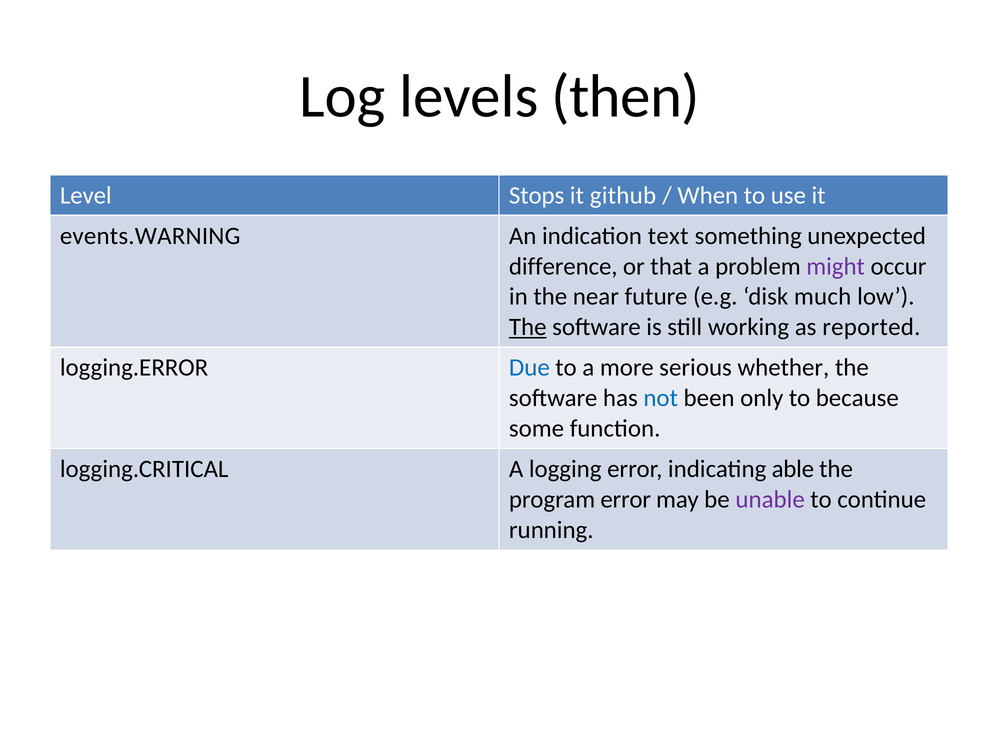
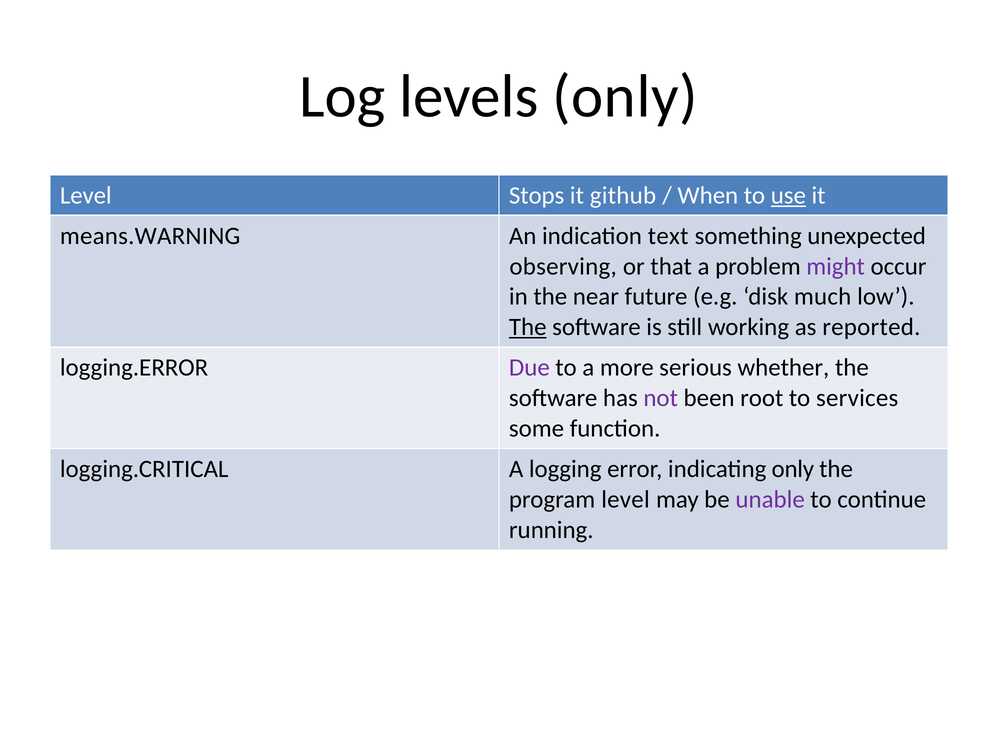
levels then: then -> only
use underline: none -> present
events.WARNING: events.WARNING -> means.WARNING
difference: difference -> observing
Due colour: blue -> purple
not colour: blue -> purple
only: only -> root
because: because -> services
indicating able: able -> only
program error: error -> level
